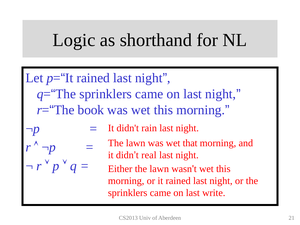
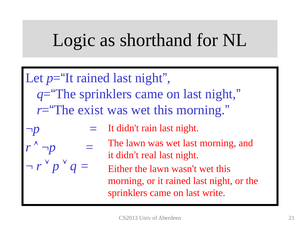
book: book -> exist
wet that: that -> last
